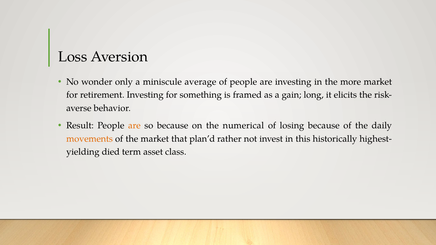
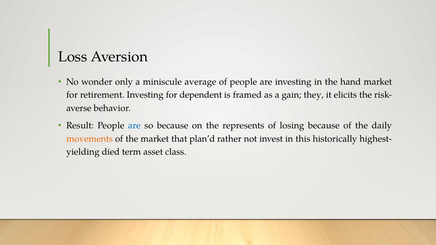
more: more -> hand
something: something -> dependent
long: long -> they
are at (134, 126) colour: orange -> blue
numerical: numerical -> represents
